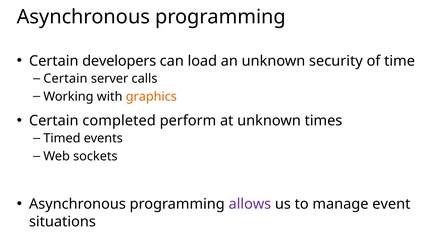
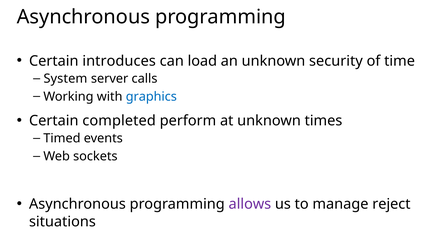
developers: developers -> introduces
Certain at (65, 79): Certain -> System
graphics colour: orange -> blue
event: event -> reject
